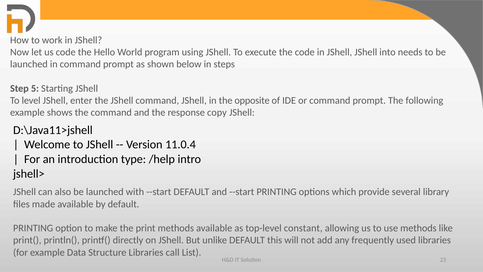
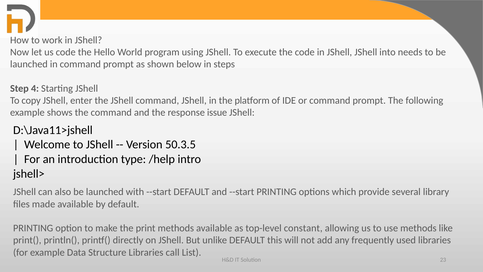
5: 5 -> 4
level: level -> copy
opposite: opposite -> platform
copy: copy -> issue
11.0.4: 11.0.4 -> 50.3.5
